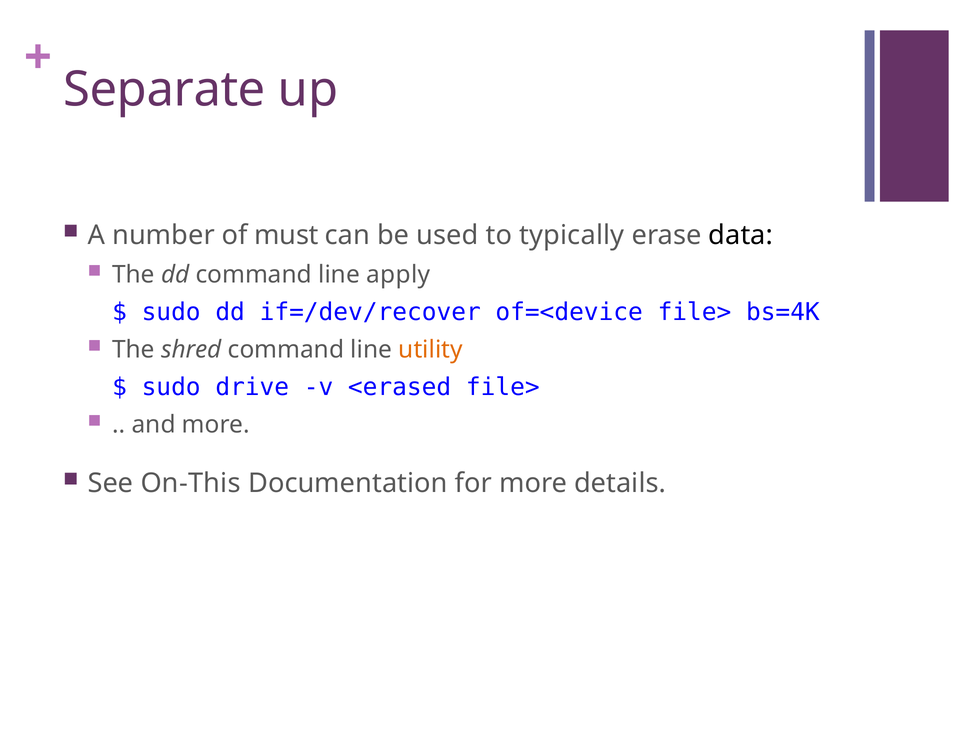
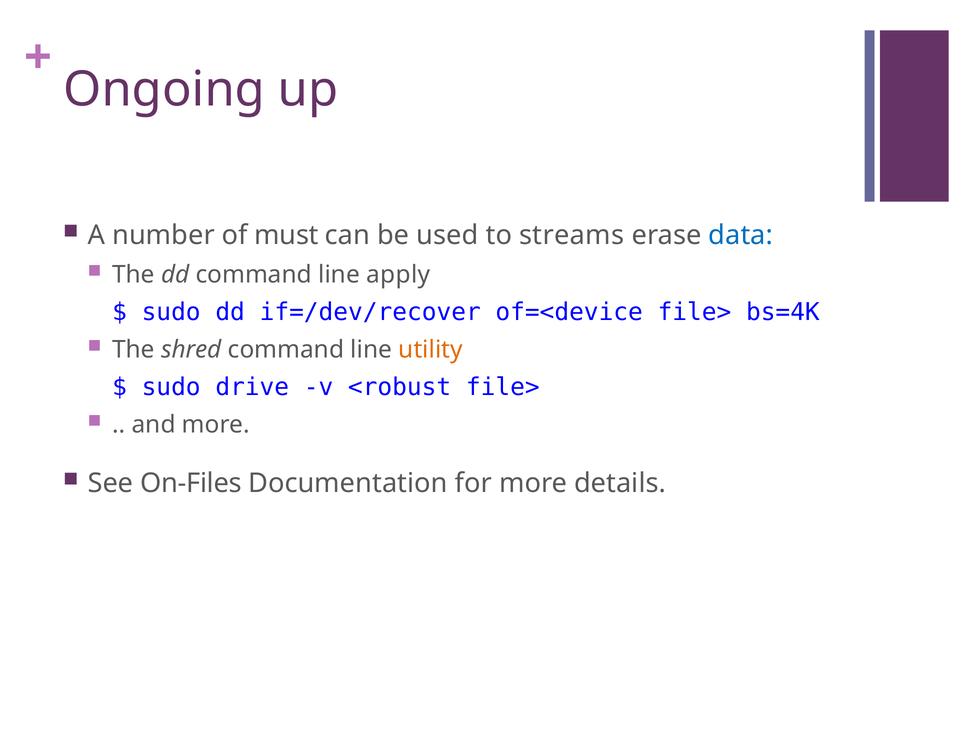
Separate: Separate -> Ongoing
typically: typically -> streams
data colour: black -> blue
<erased: <erased -> <robust
On-This: On-This -> On-Files
